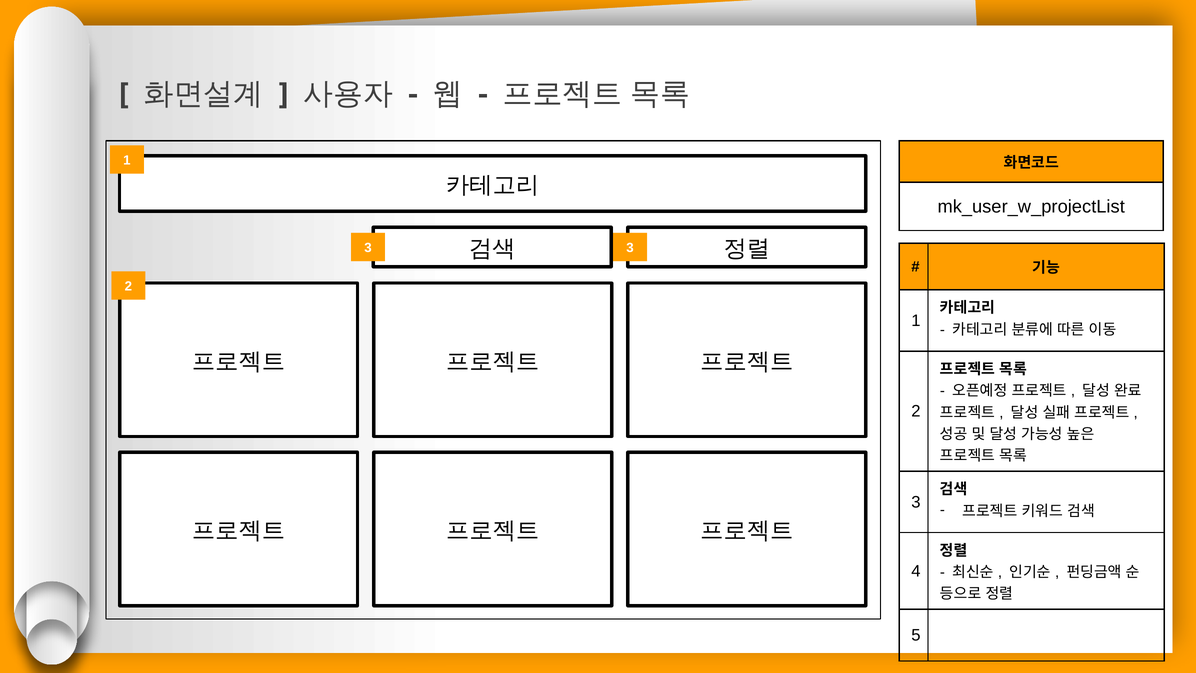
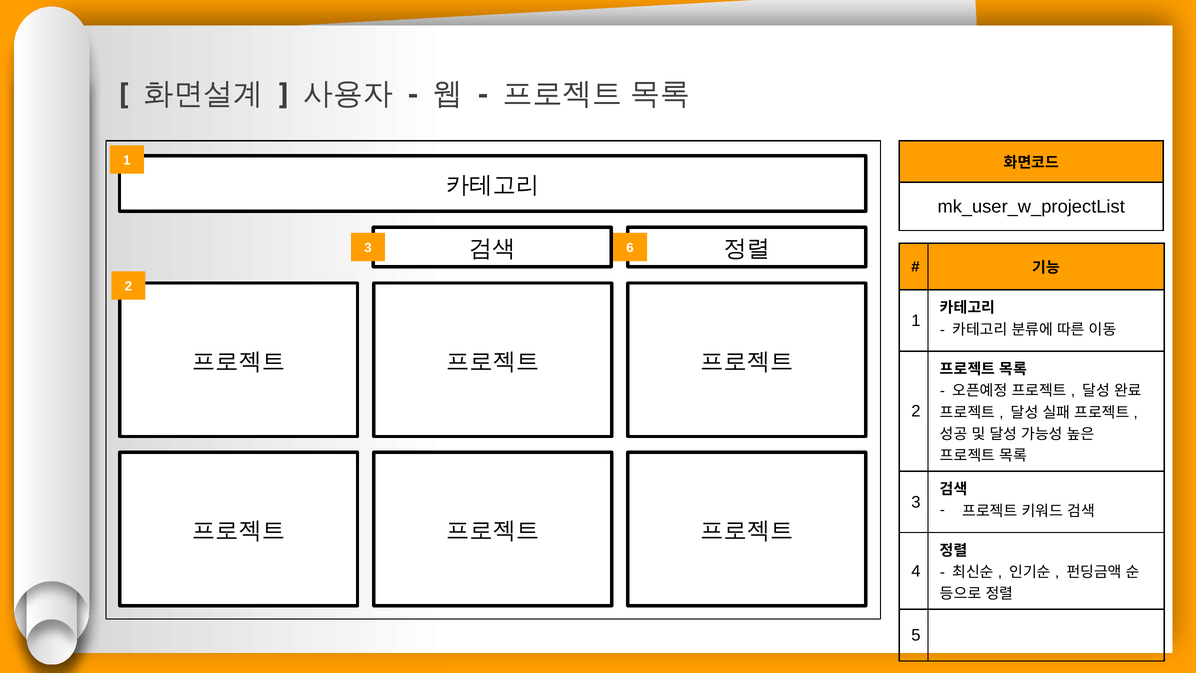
3 3: 3 -> 6
